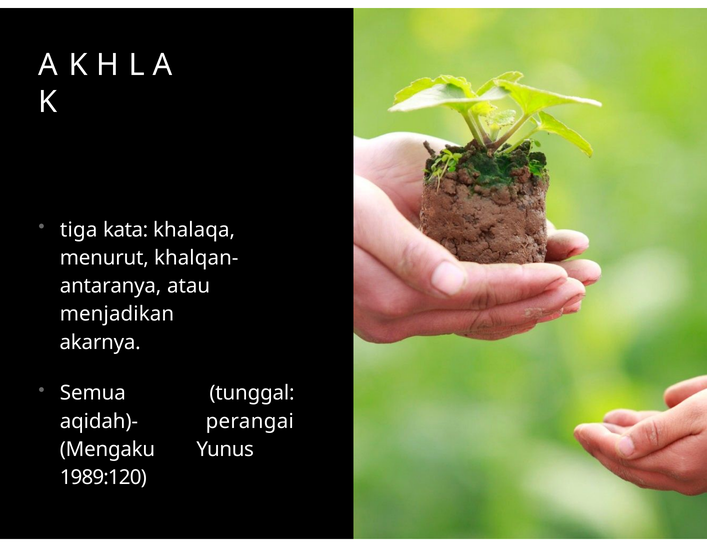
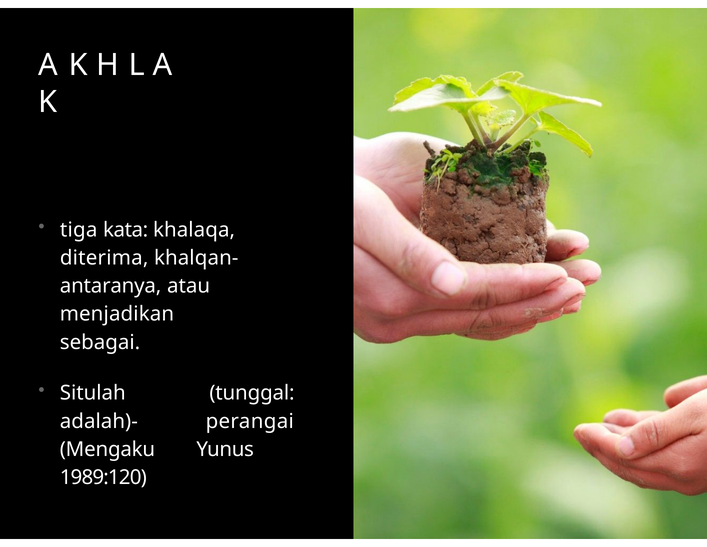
menurut: menurut -> diterima
akarnya: akarnya -> sebagai
Semua: Semua -> Situlah
aqidah)-: aqidah)- -> adalah)-
